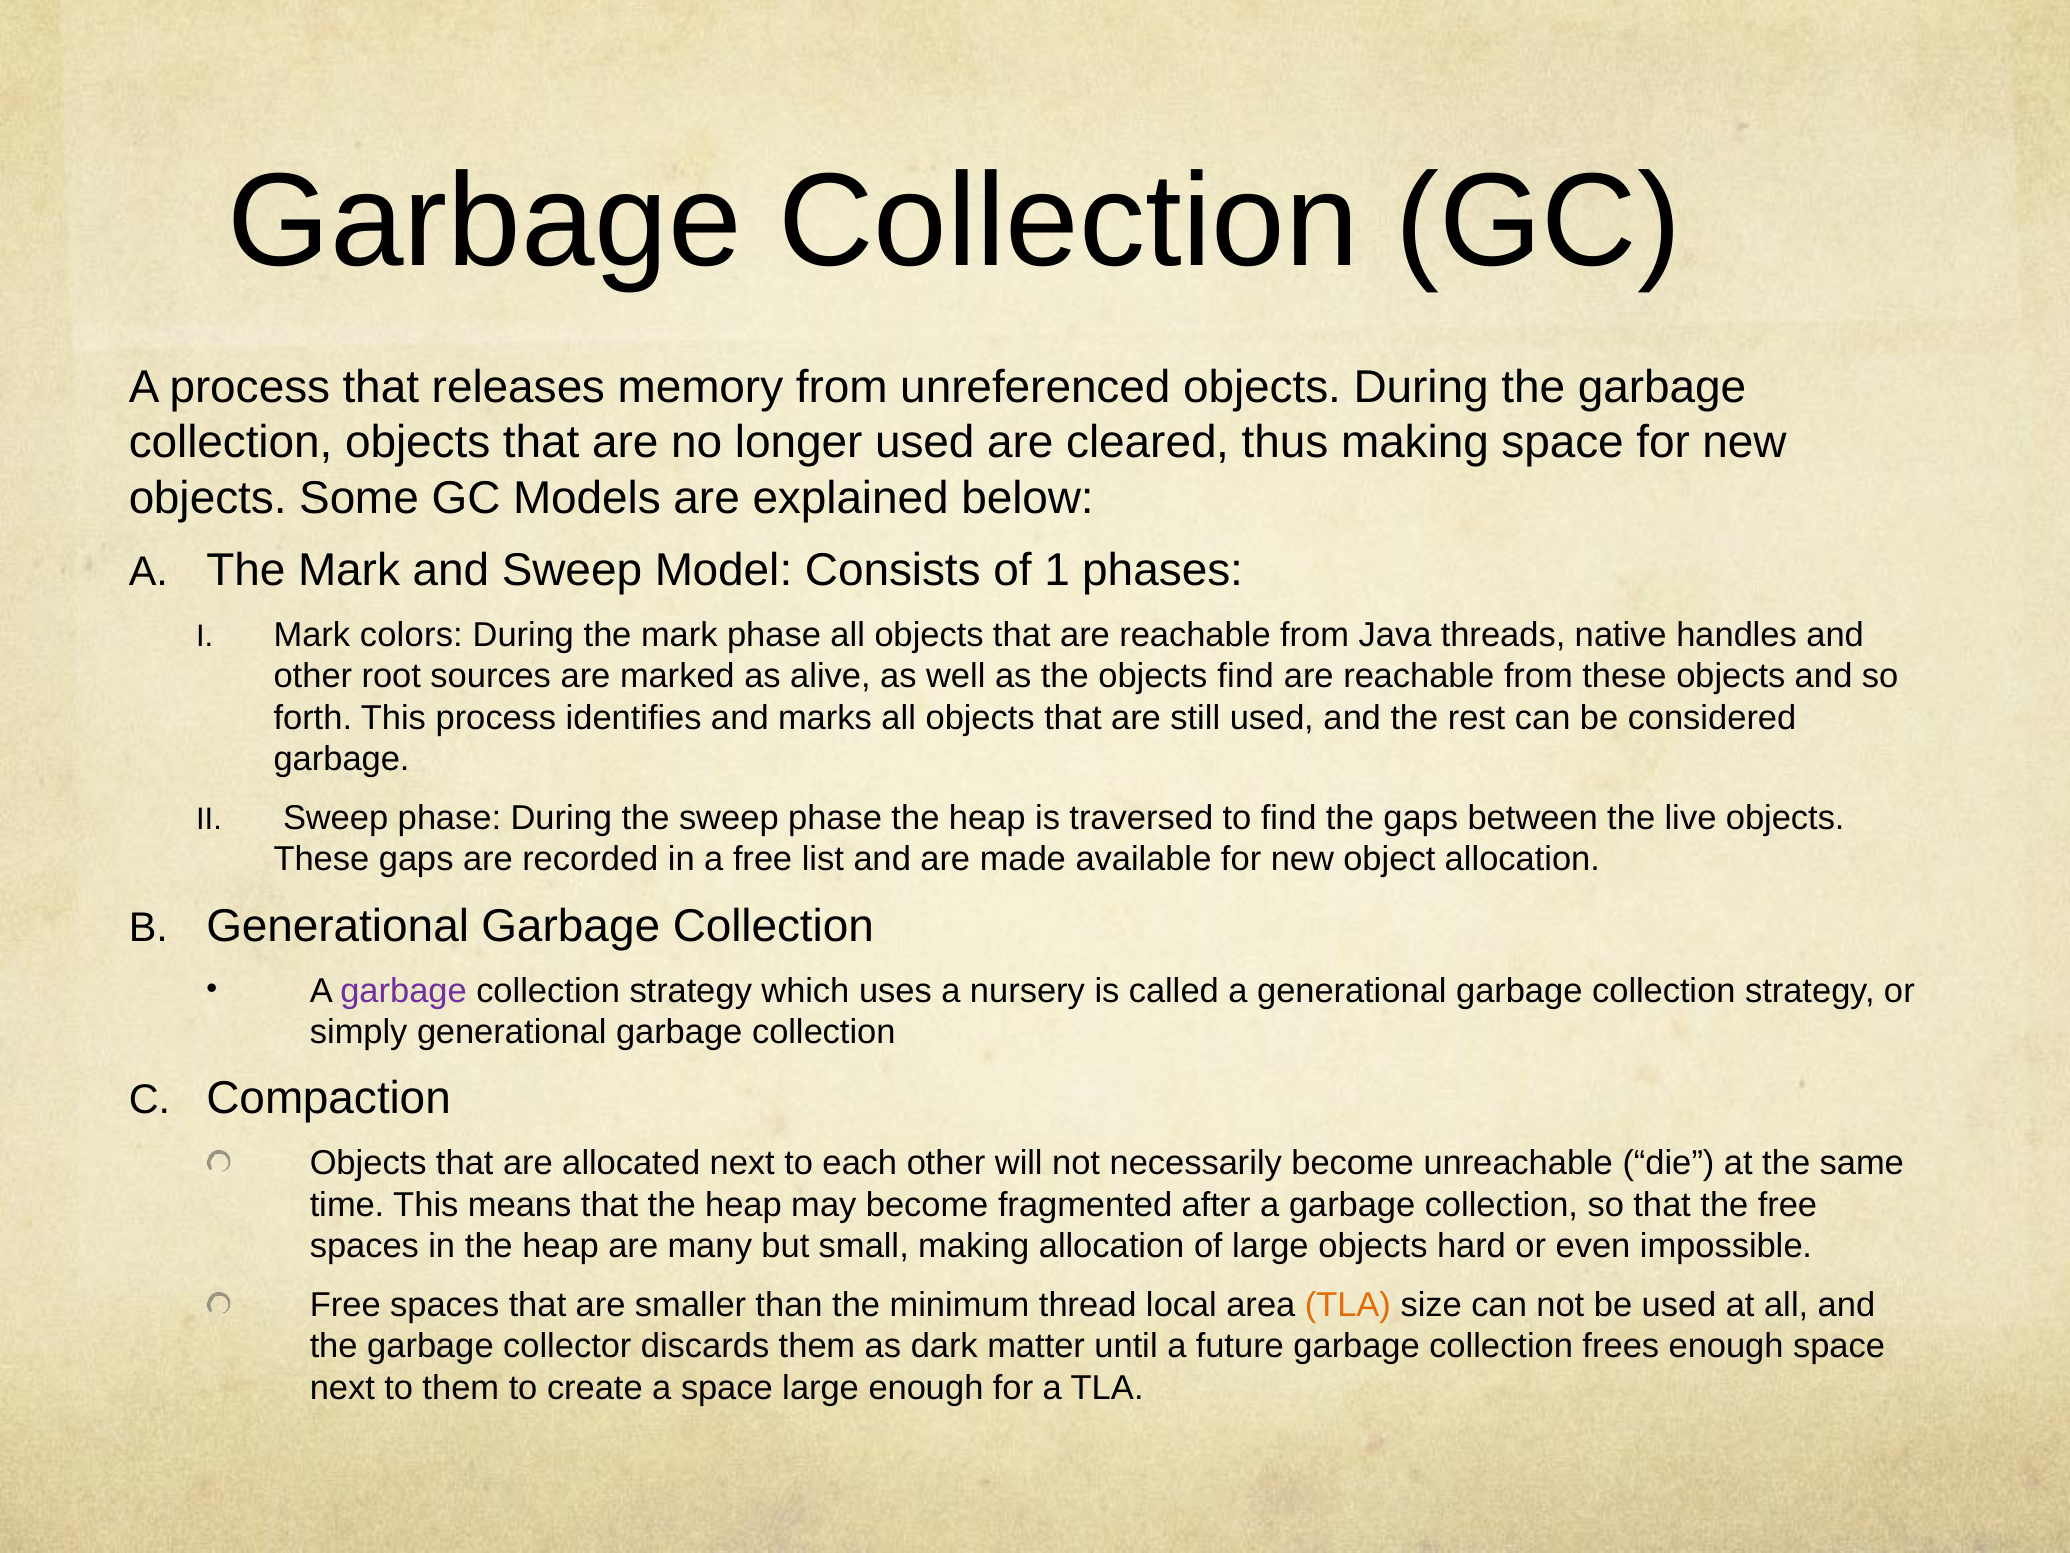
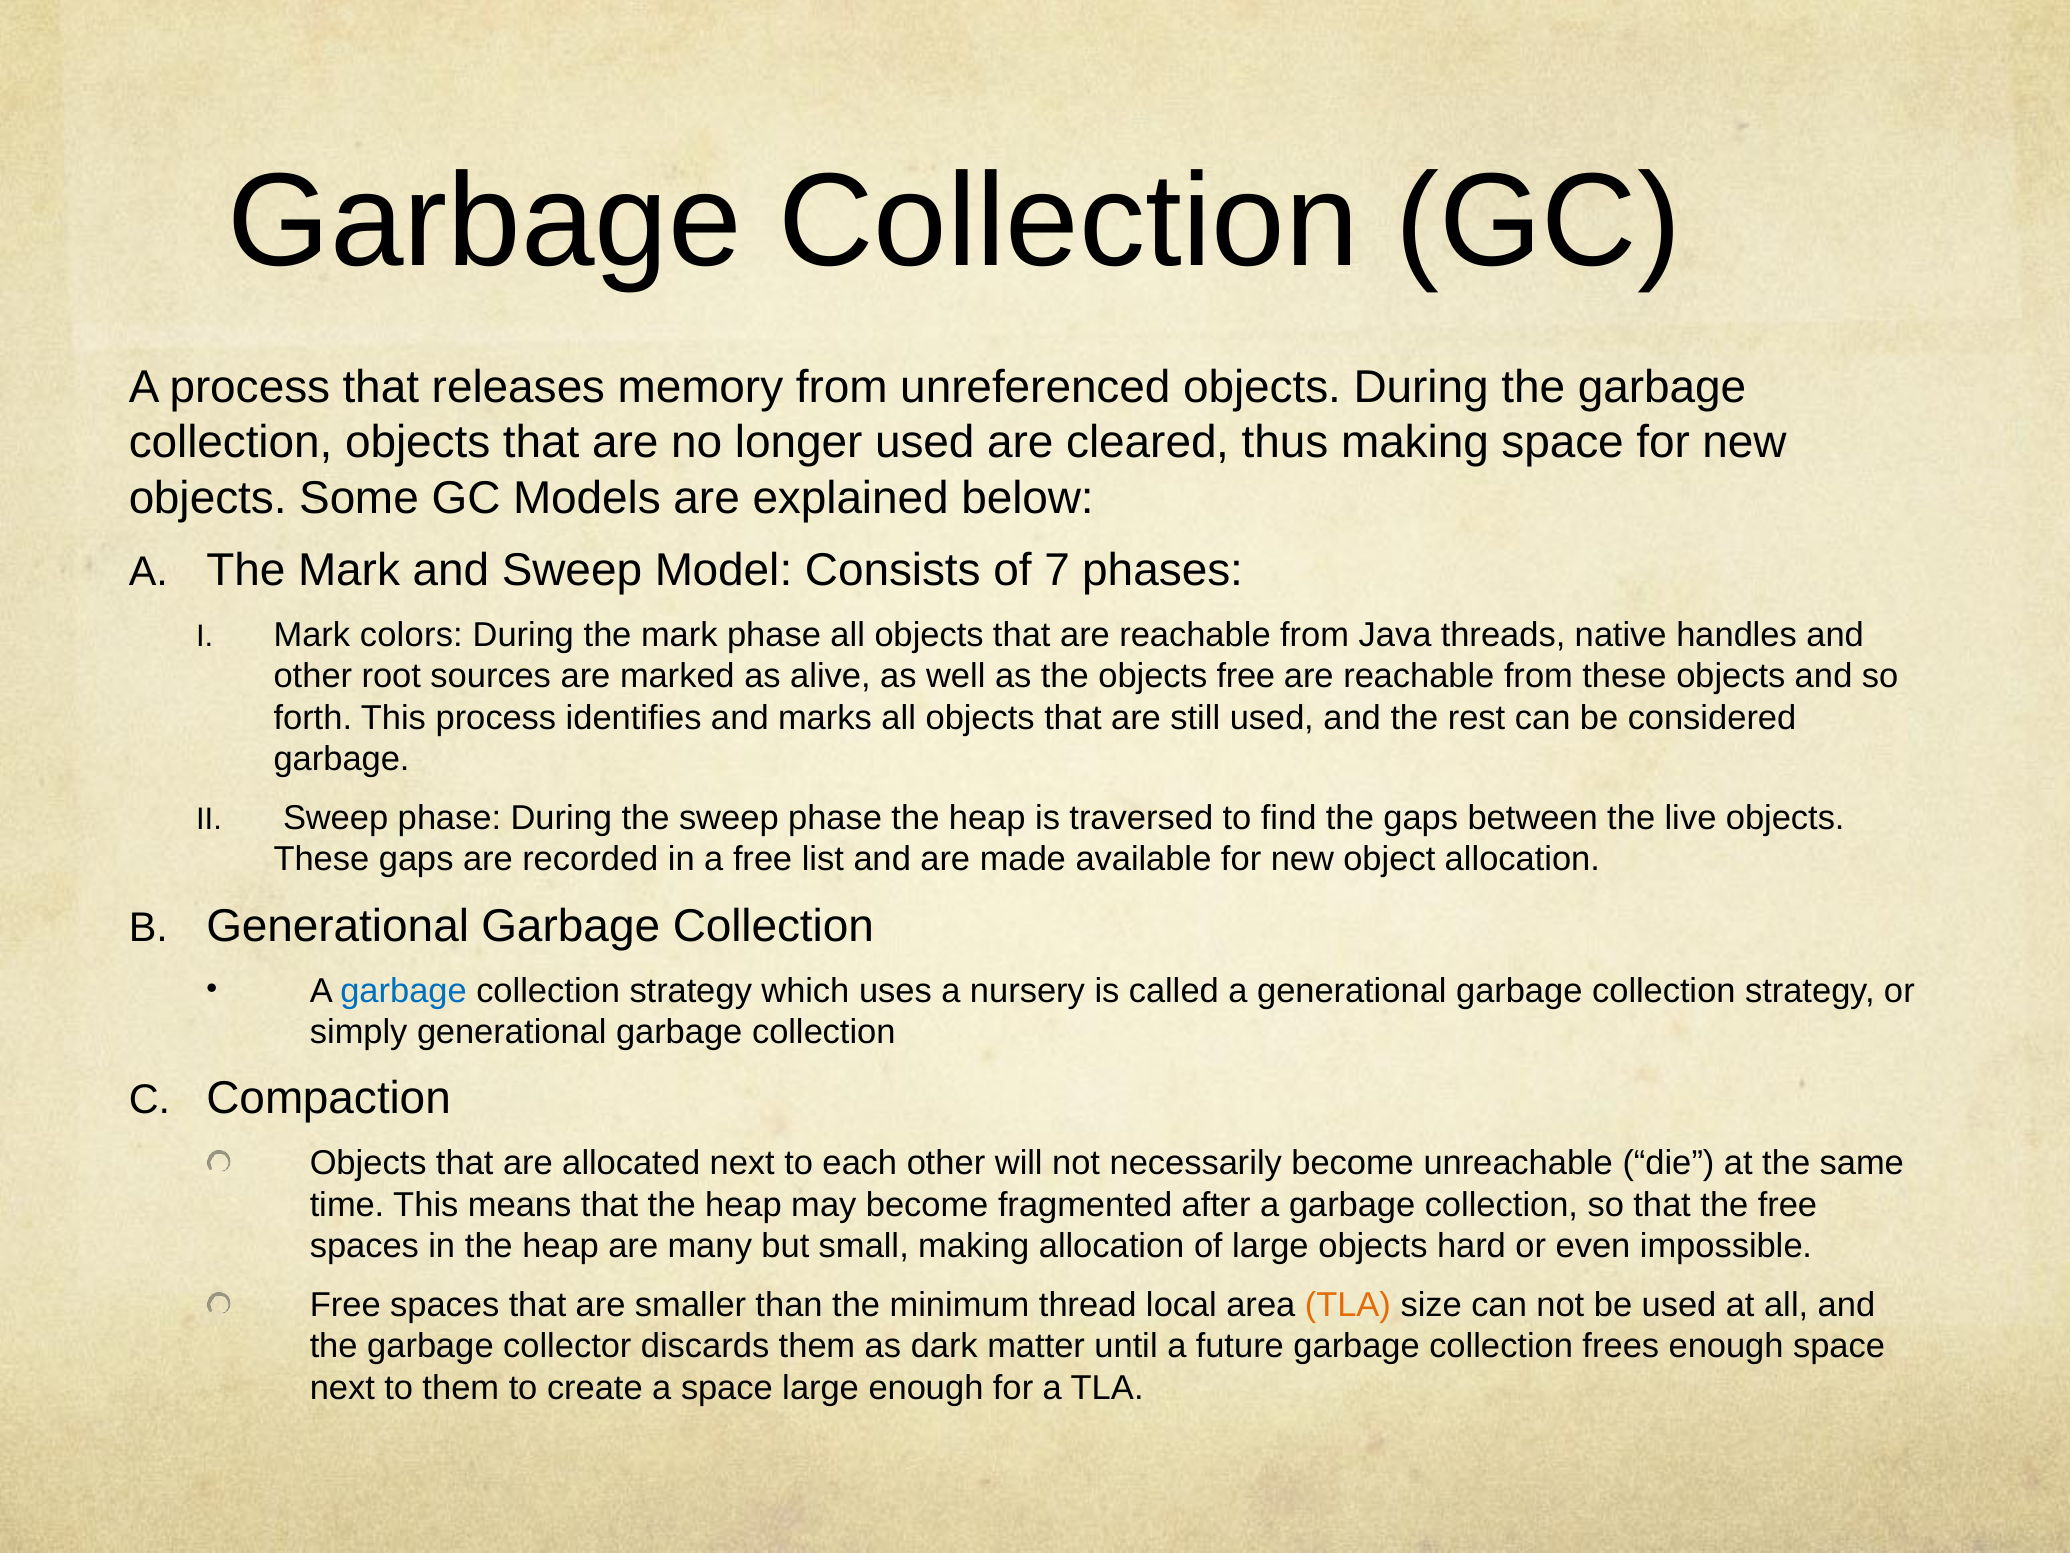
1: 1 -> 7
objects find: find -> free
garbage at (404, 990) colour: purple -> blue
